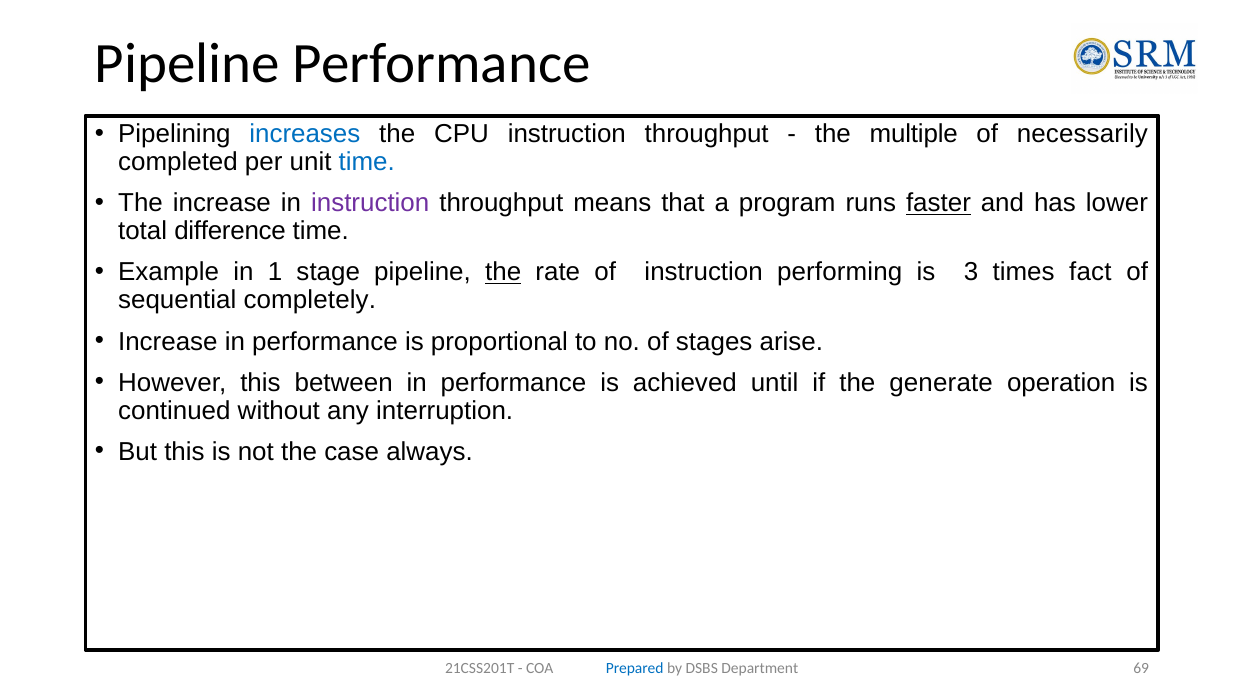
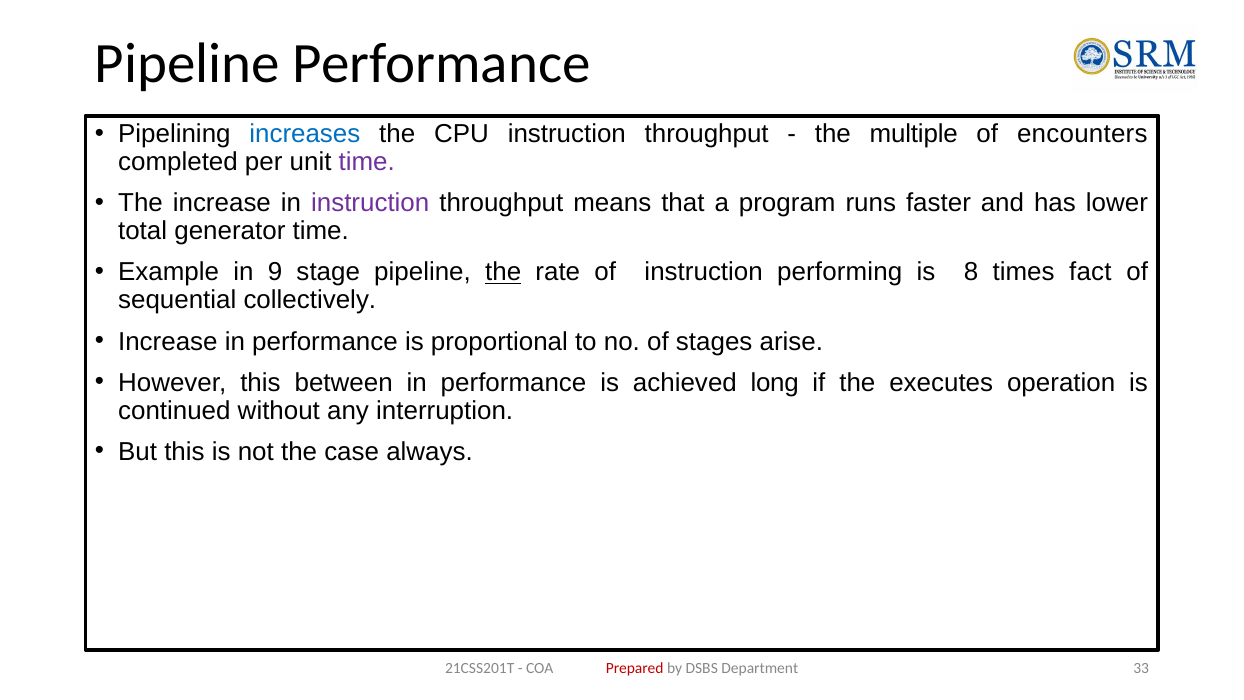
necessarily: necessarily -> encounters
time at (367, 162) colour: blue -> purple
faster underline: present -> none
difference: difference -> generator
1: 1 -> 9
3: 3 -> 8
completely: completely -> collectively
until: until -> long
generate: generate -> executes
Prepared colour: blue -> red
69: 69 -> 33
